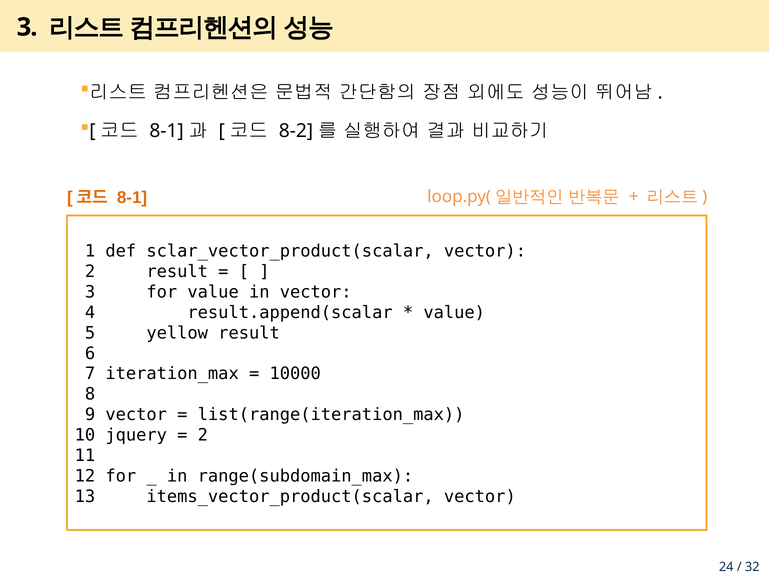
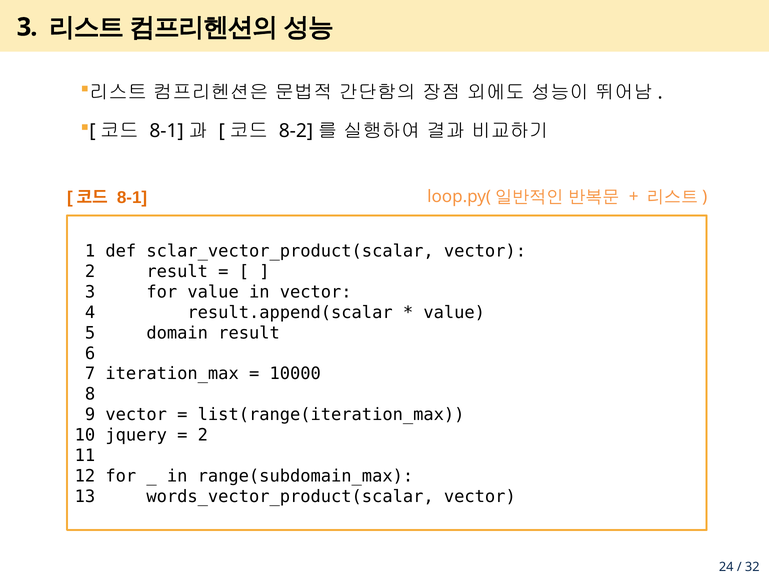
yellow: yellow -> domain
items_vector_product(scalar: items_vector_product(scalar -> words_vector_product(scalar
